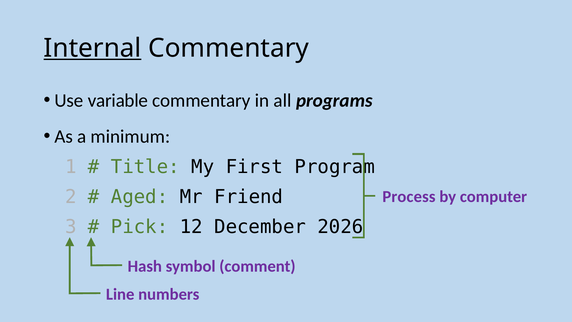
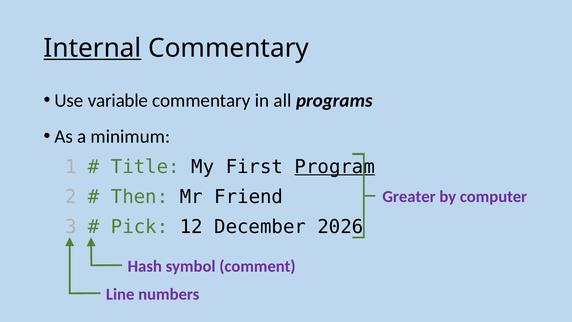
Program underline: none -> present
Aged: Aged -> Then
Process: Process -> Greater
